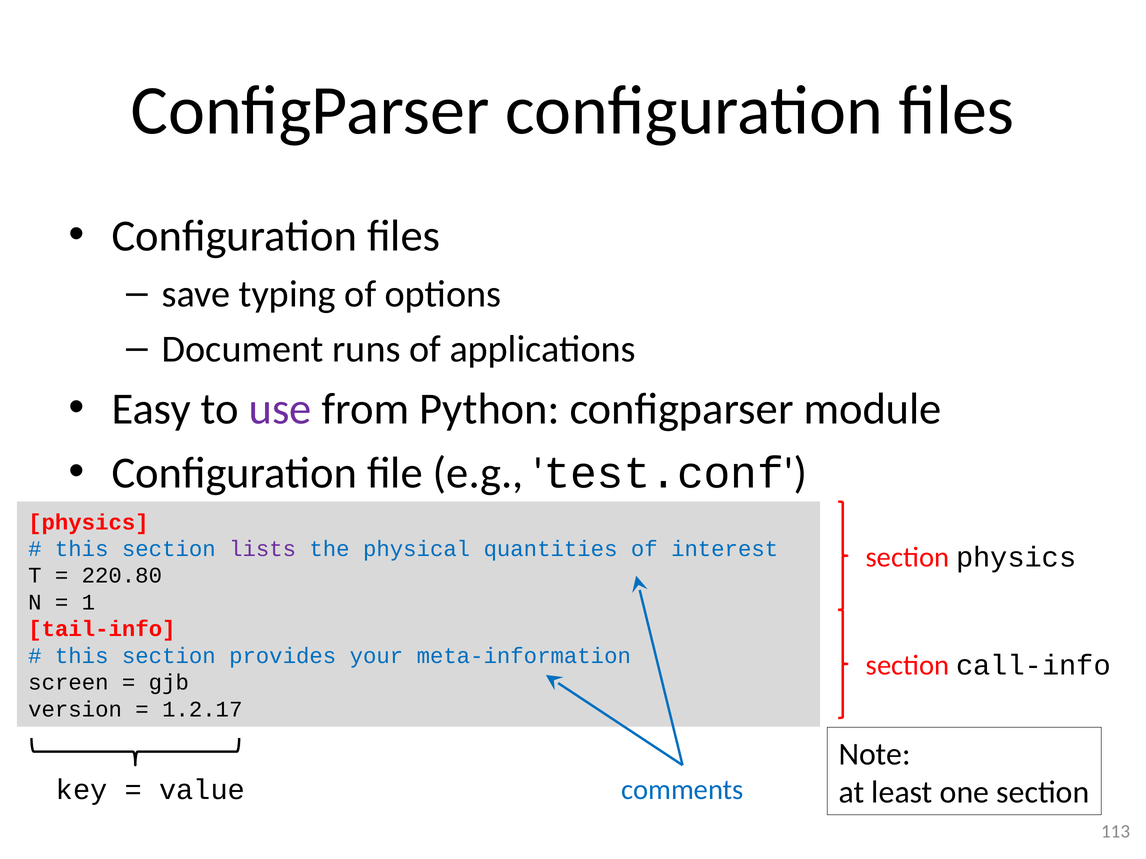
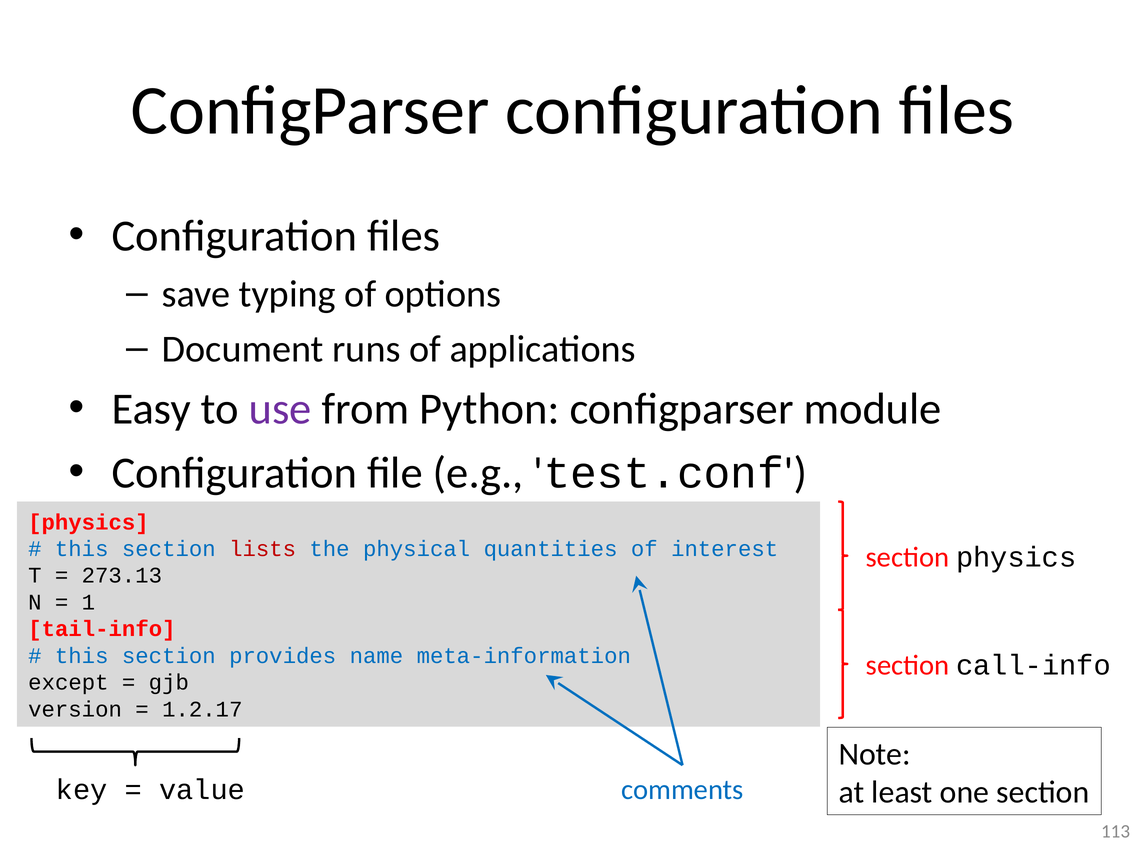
lists colour: purple -> red
220.80: 220.80 -> 273.13
your: your -> name
screen: screen -> except
